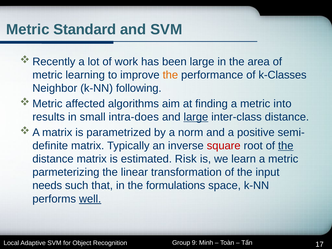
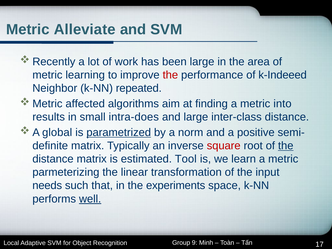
Standard: Standard -> Alleviate
the at (170, 75) colour: orange -> red
k-Classes: k-Classes -> k-Indeeed
following: following -> repeated
large at (196, 117) underline: present -> none
matrix at (57, 132): matrix -> global
parametrized underline: none -> present
Risk: Risk -> Tool
formulations: formulations -> experiments
